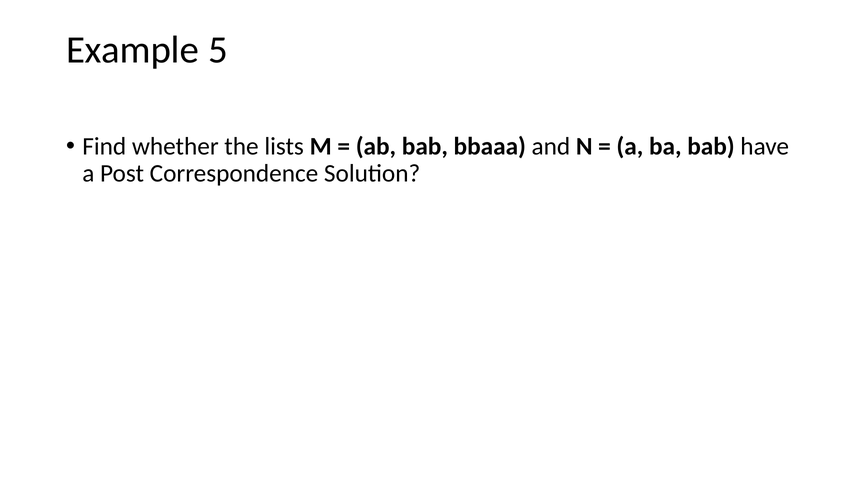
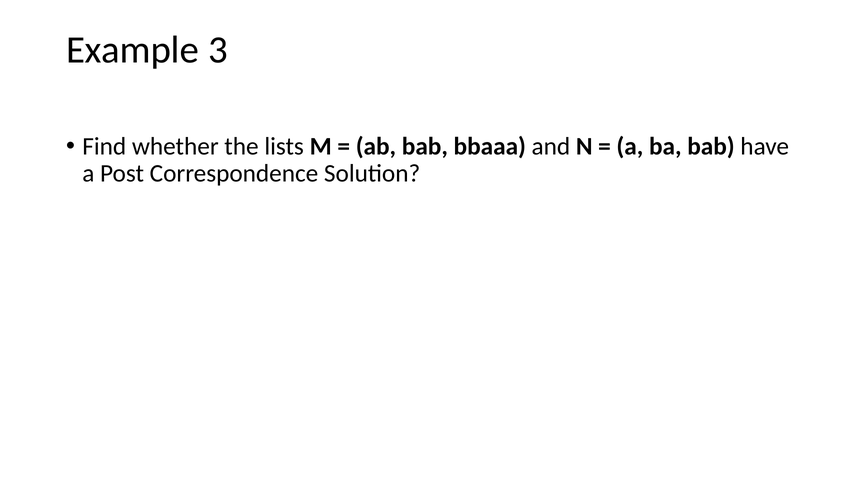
5: 5 -> 3
